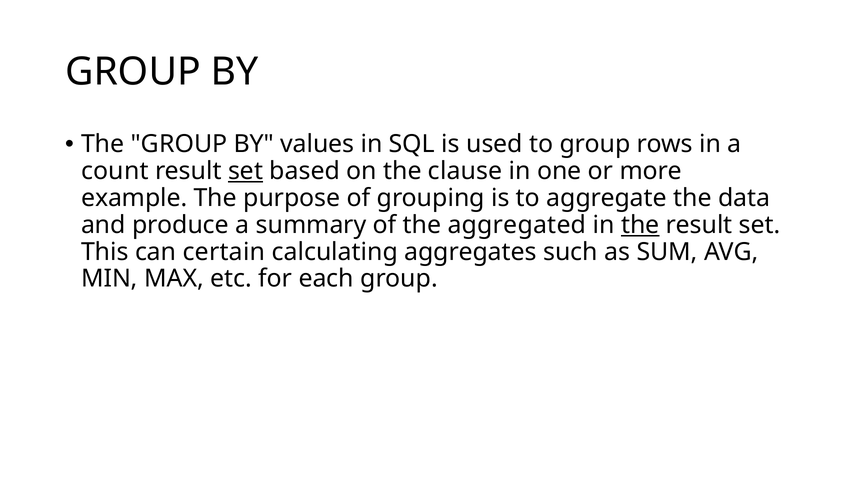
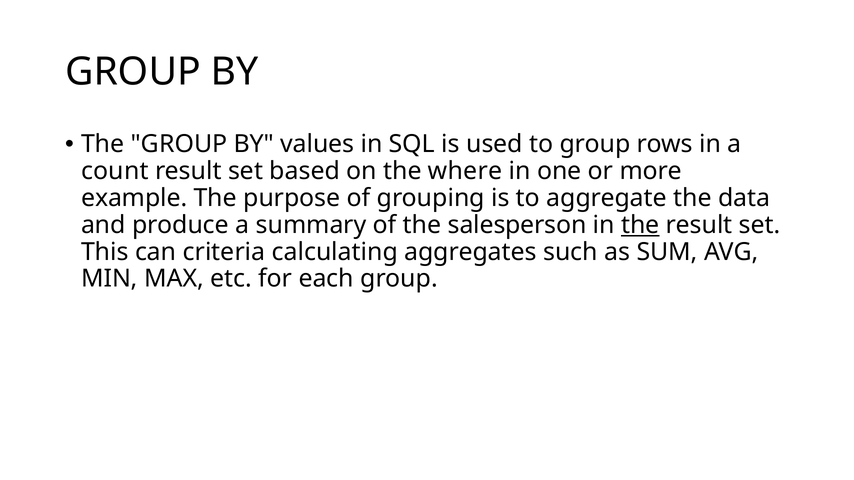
set at (246, 171) underline: present -> none
clause: clause -> where
aggregated: aggregated -> salesperson
certain: certain -> criteria
